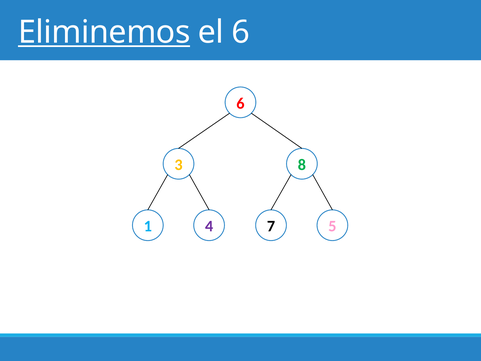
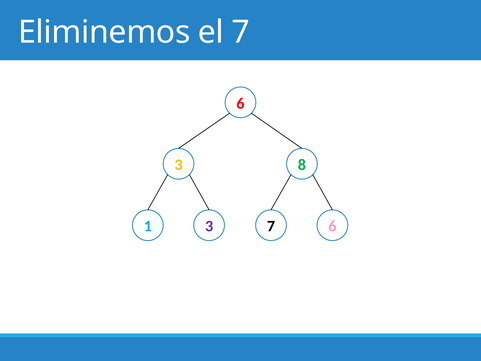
Eliminemos underline: present -> none
el 6: 6 -> 7
1 4: 4 -> 3
5 at (332, 226): 5 -> 6
